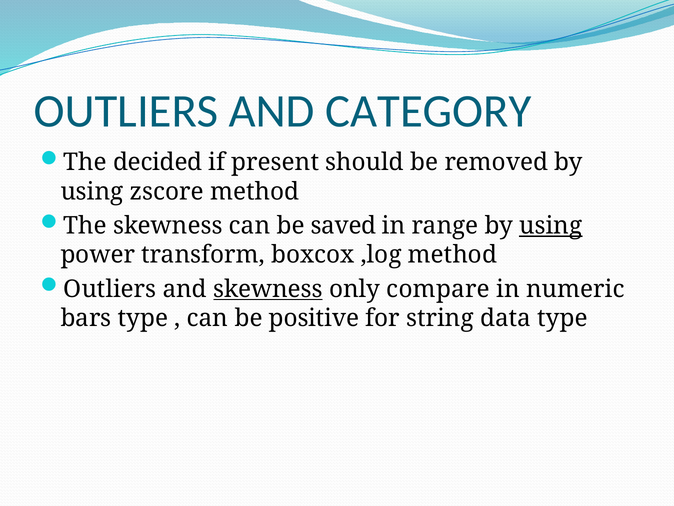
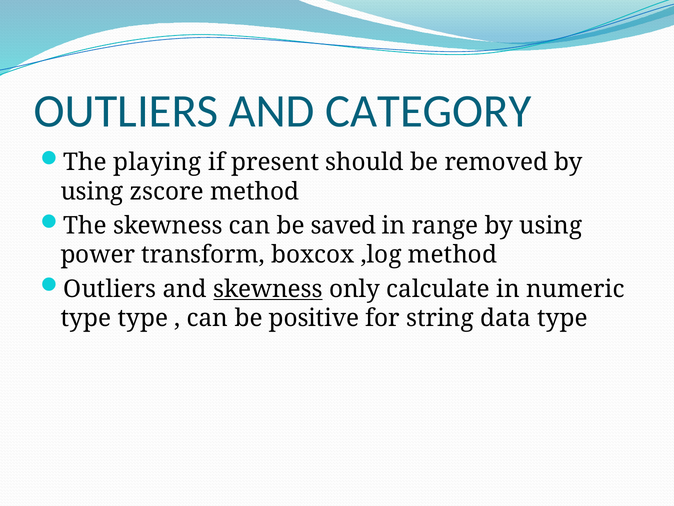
decided: decided -> playing
using at (551, 226) underline: present -> none
compare: compare -> calculate
bars at (86, 318): bars -> type
